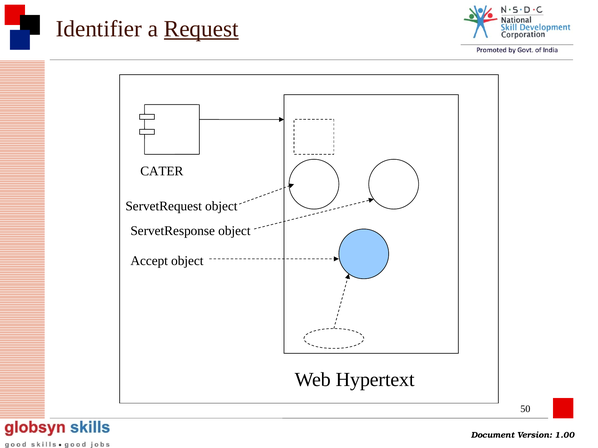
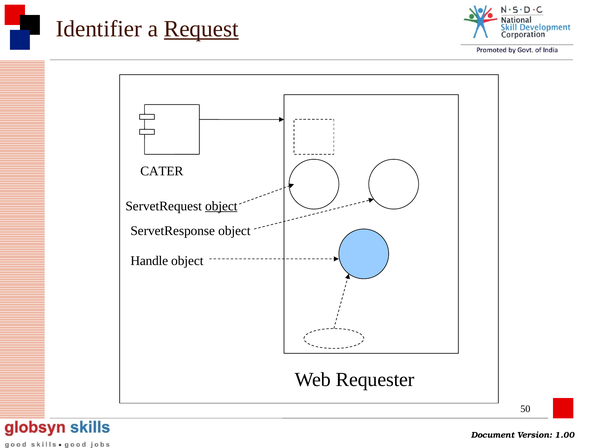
object at (221, 206) underline: none -> present
Accept: Accept -> Handle
Hypertext: Hypertext -> Requester
